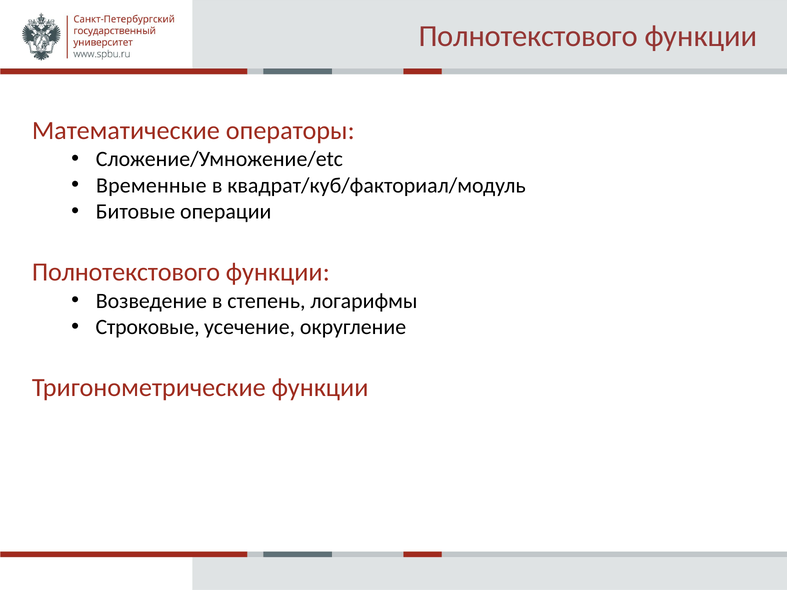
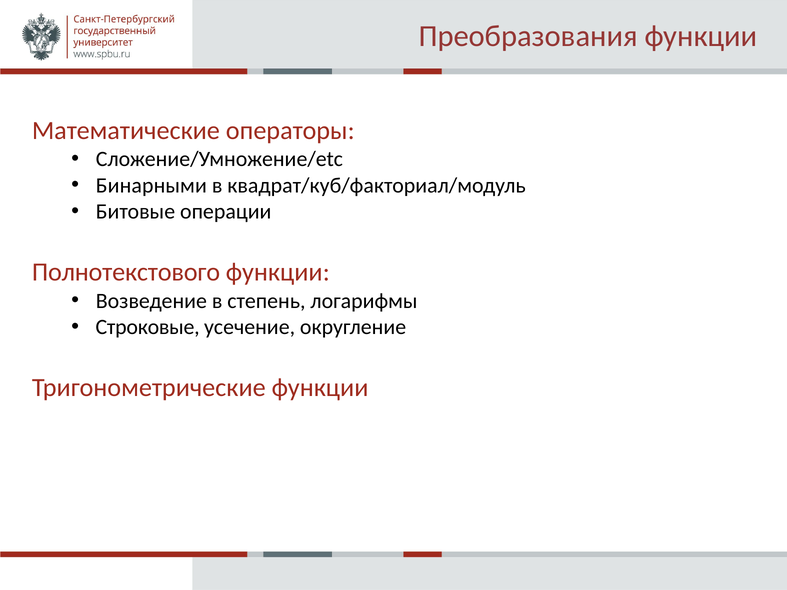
Полнотекстового at (528, 36): Полнотекстового -> Преобразования
Временные: Временные -> Бинарными
